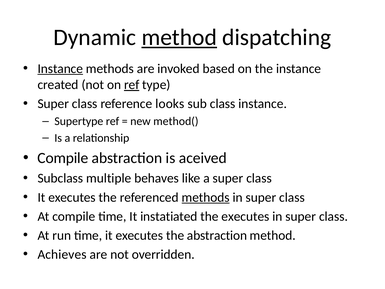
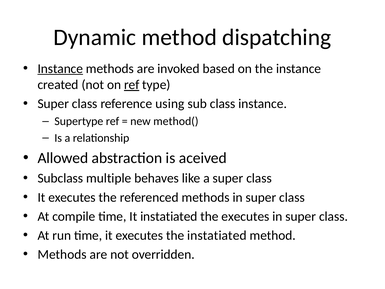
method at (179, 37) underline: present -> none
looks: looks -> using
Compile at (63, 158): Compile -> Allowed
methods at (206, 197) underline: present -> none
the abstraction: abstraction -> instatiated
Achieves at (62, 254): Achieves -> Methods
